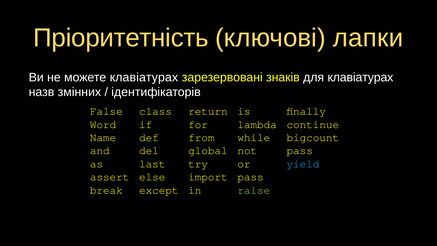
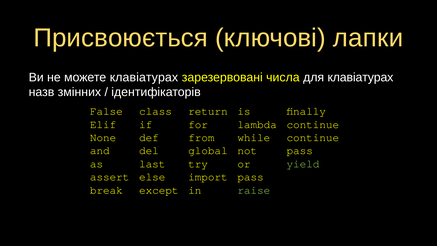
Пріоритетність: Пріоритетність -> Присвоюється
знаків: знаків -> числа
Word: Word -> Elif
Name: Name -> None
while bigcount: bigcount -> continue
yield colour: light blue -> light green
